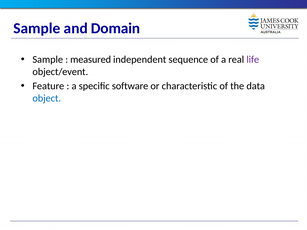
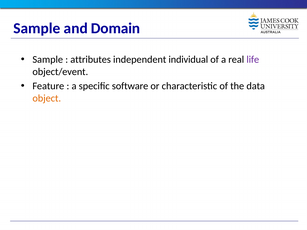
measured: measured -> attributes
sequence: sequence -> individual
object colour: blue -> orange
